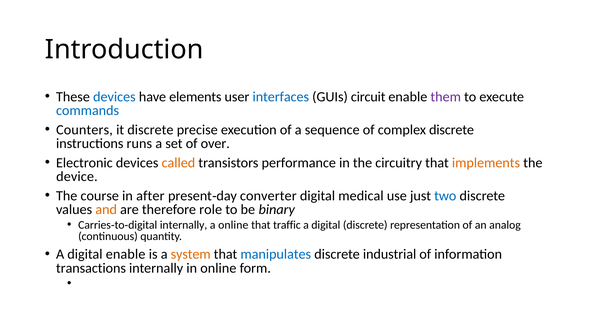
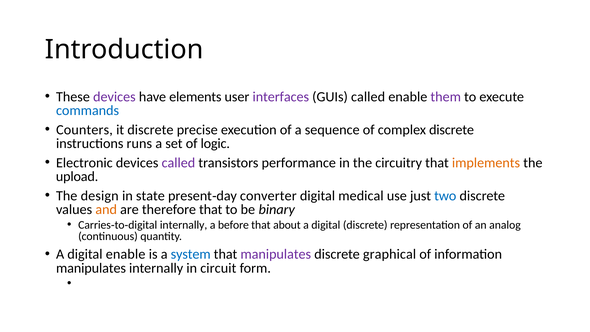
devices at (114, 97) colour: blue -> purple
interfaces colour: blue -> purple
GUIs circuit: circuit -> called
over: over -> logic
called at (178, 163) colour: orange -> purple
device: device -> upload
course: course -> design
after: after -> state
therefore role: role -> that
a online: online -> before
traffic: traffic -> about
system colour: orange -> blue
manipulates at (276, 254) colour: blue -> purple
industrial: industrial -> graphical
transactions at (91, 268): transactions -> manipulates
in online: online -> circuit
